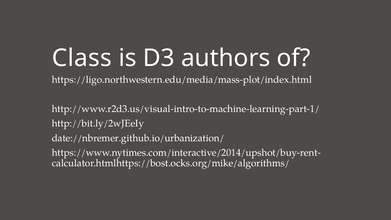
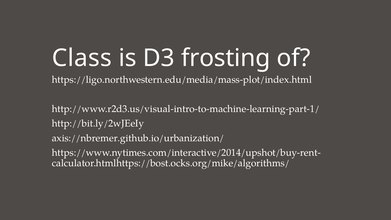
authors: authors -> frosting
date://nbremer.github.io/urbanization/: date://nbremer.github.io/urbanization/ -> axis://nbremer.github.io/urbanization/
